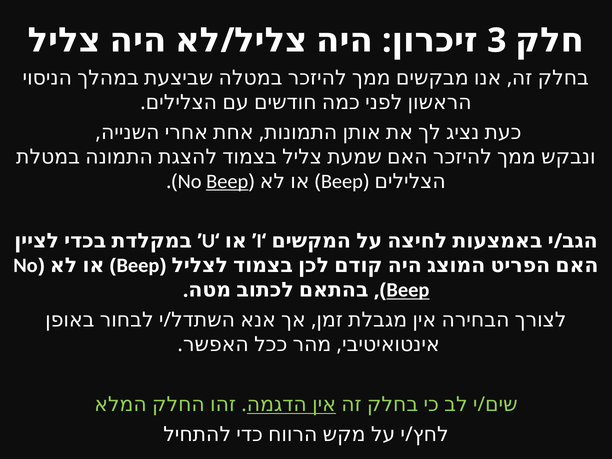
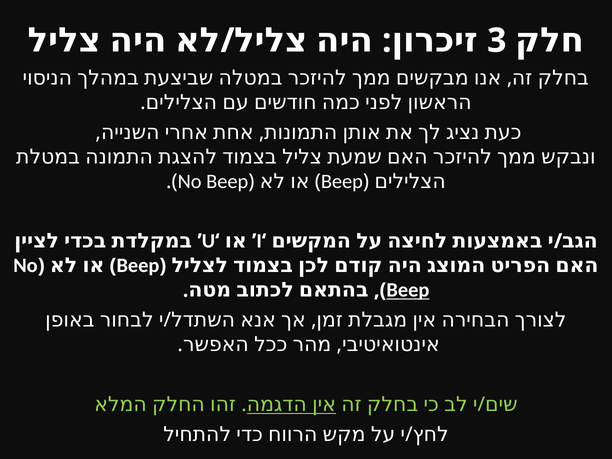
Beep at (227, 181) underline: present -> none
